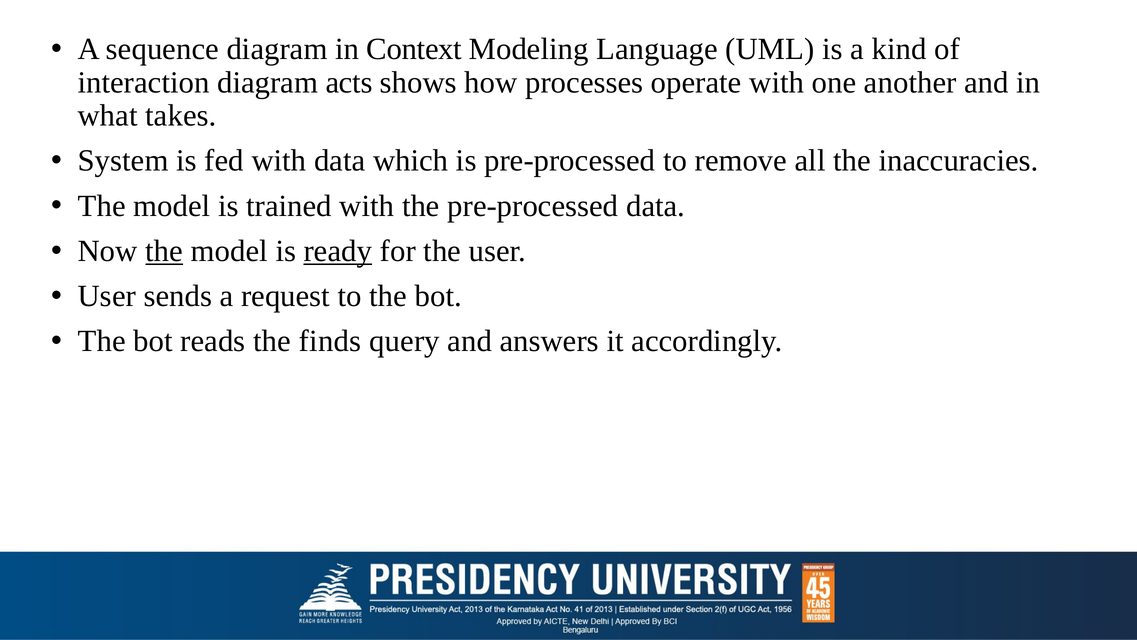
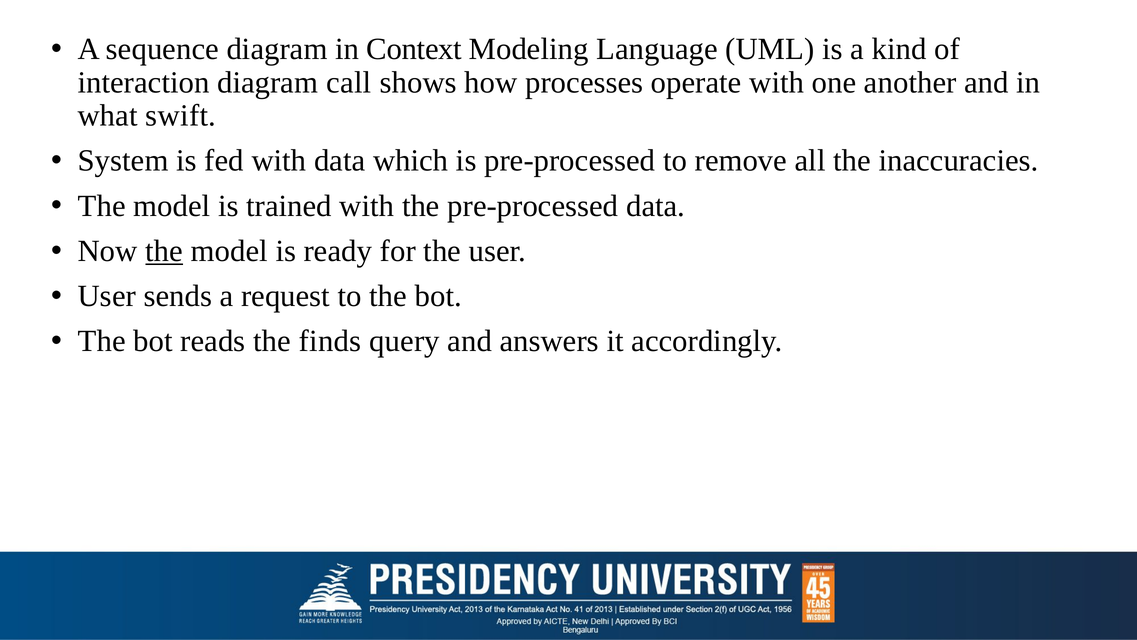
acts: acts -> call
takes: takes -> swift
ready underline: present -> none
